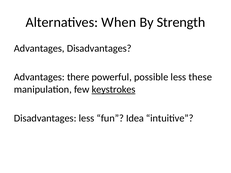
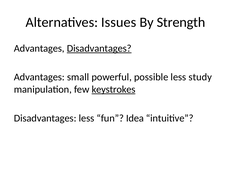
When: When -> Issues
Disadvantages at (99, 48) underline: none -> present
there: there -> small
these: these -> study
